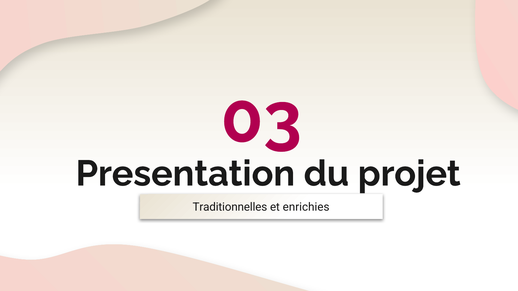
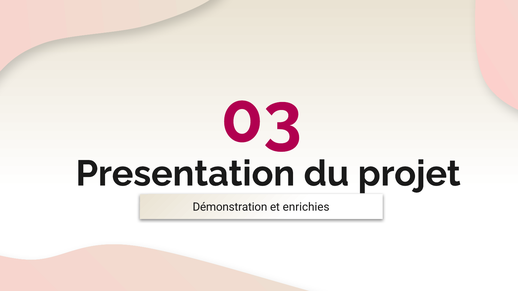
Traditionnelles: Traditionnelles -> Démonstration
